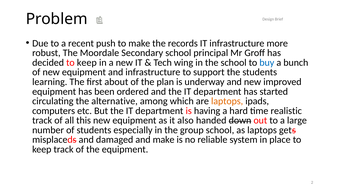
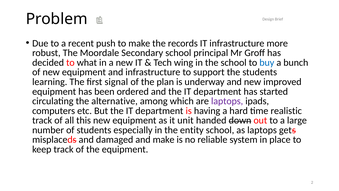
decided to keep: keep -> what
about: about -> signal
laptops at (227, 101) colour: orange -> purple
also: also -> unit
group: group -> entity
